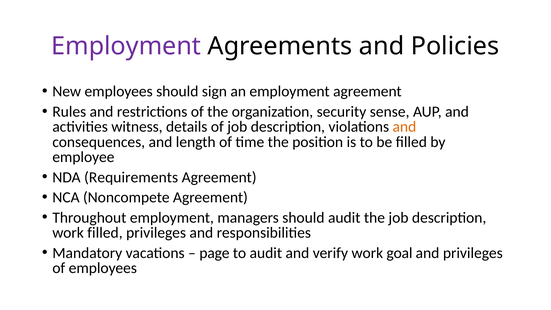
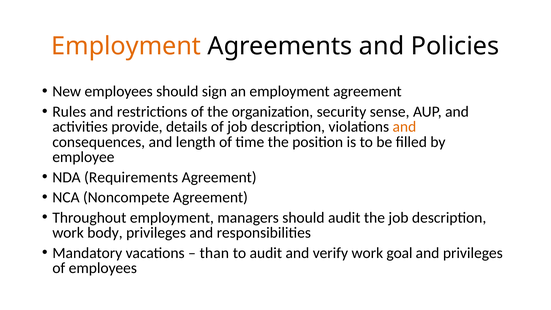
Employment at (126, 46) colour: purple -> orange
witness: witness -> provide
work filled: filled -> body
page: page -> than
